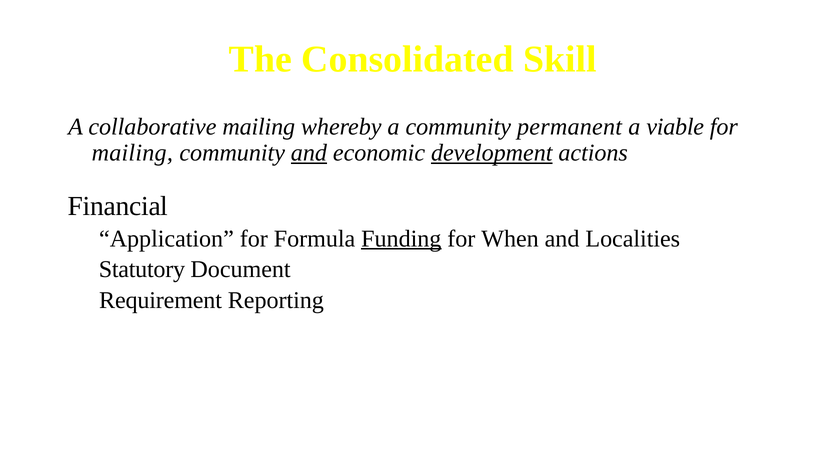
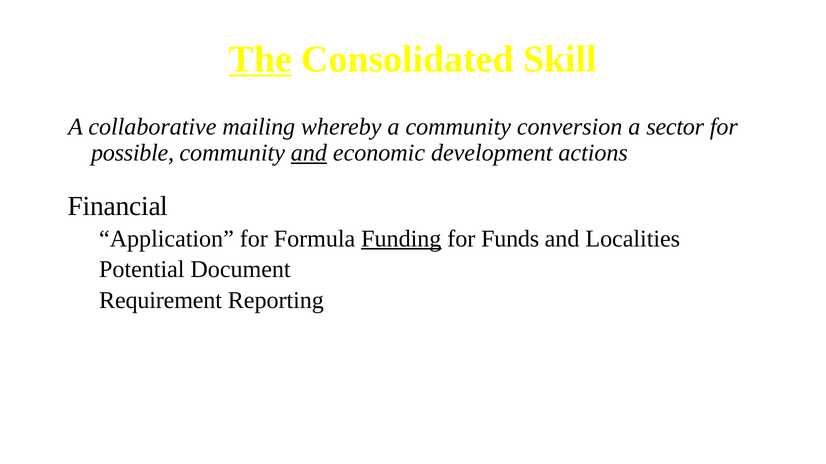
The underline: none -> present
permanent: permanent -> conversion
viable: viable -> sector
mailing at (132, 153): mailing -> possible
development underline: present -> none
When: When -> Funds
Statutory: Statutory -> Potential
